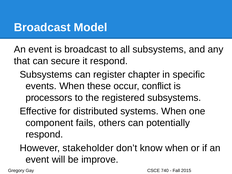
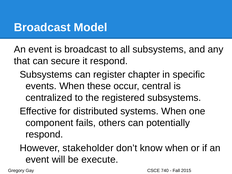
conflict: conflict -> central
processors: processors -> centralized
improve: improve -> execute
